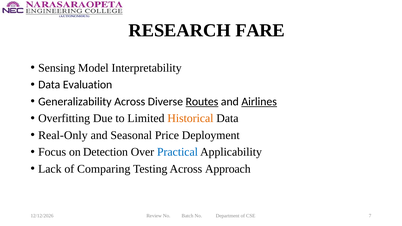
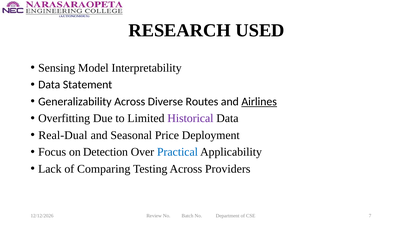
FARE: FARE -> USED
Evaluation: Evaluation -> Statement
Routes underline: present -> none
Historical colour: orange -> purple
Real-Only: Real-Only -> Real-Dual
Approach: Approach -> Providers
